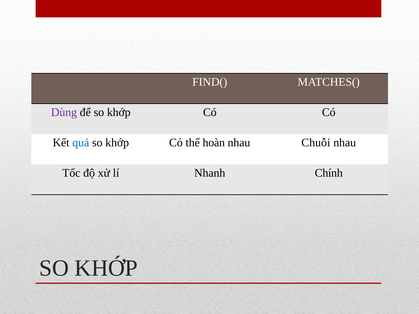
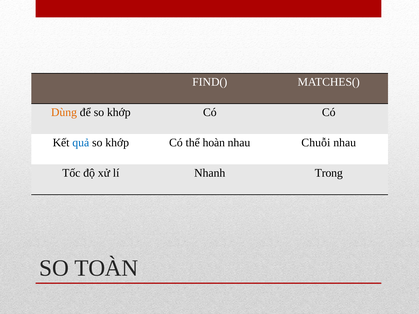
Dùng colour: purple -> orange
Chính: Chính -> Trong
KHỚP at (106, 268): KHỚP -> TOÀN
